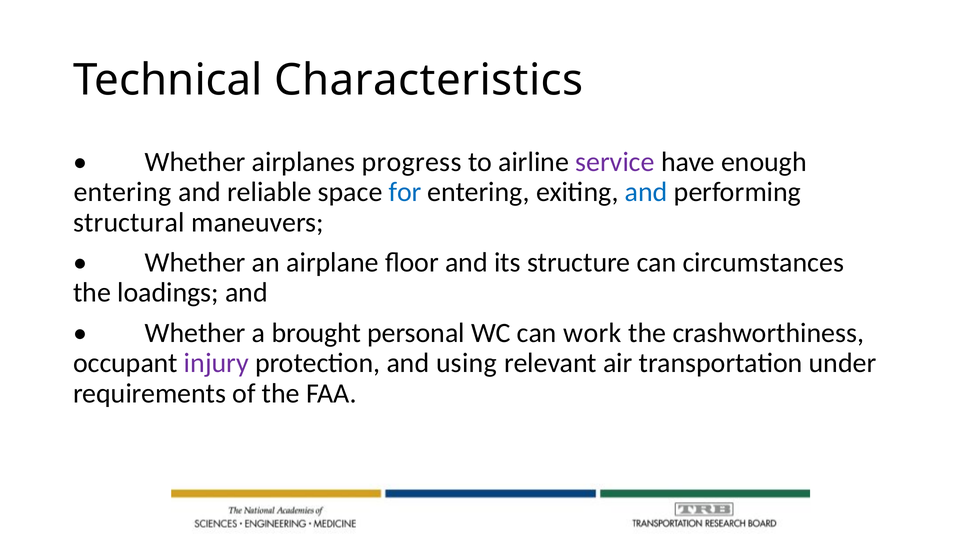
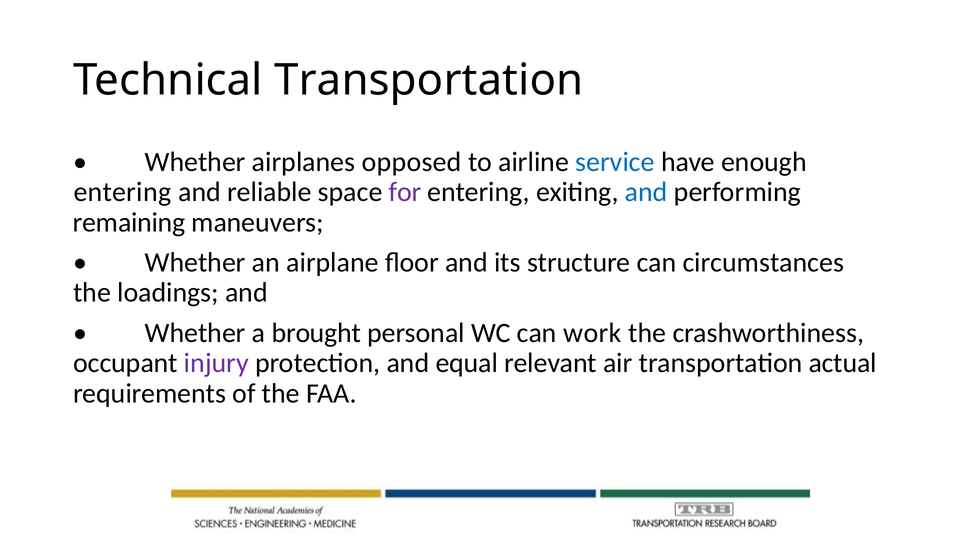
Technical Characteristics: Characteristics -> Transportation
progress: progress -> opposed
service colour: purple -> blue
for colour: blue -> purple
structural: structural -> remaining
using: using -> equal
under: under -> actual
